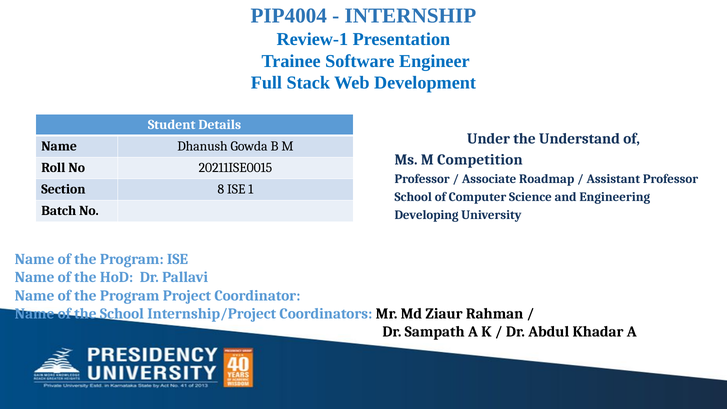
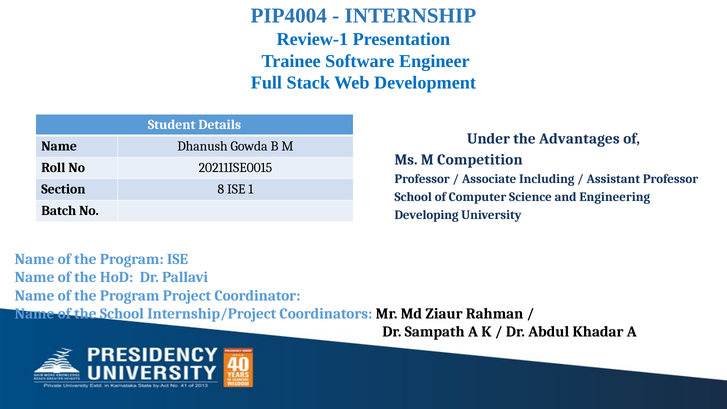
Understand: Understand -> Advantages
Roadmap: Roadmap -> Including
